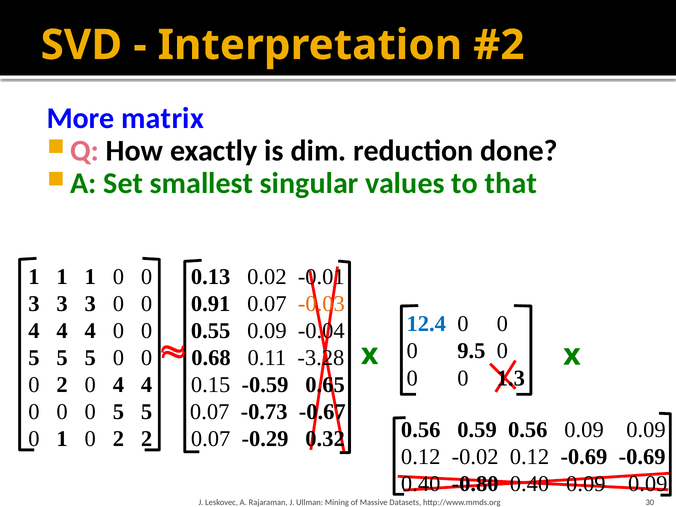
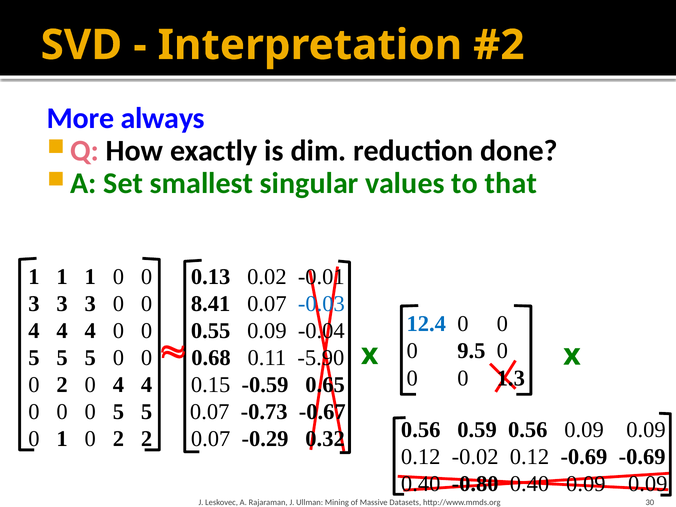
matrix: matrix -> always
0.91: 0.91 -> 8.41
-0.03 colour: orange -> blue
-3.28: -3.28 -> -5.90
